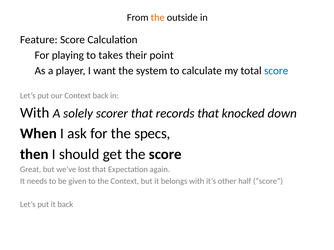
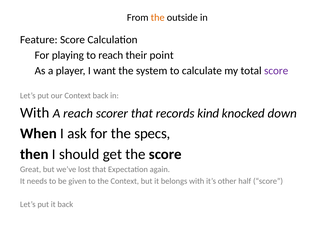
to takes: takes -> reach
score at (276, 71) colour: blue -> purple
A solely: solely -> reach
records that: that -> kind
